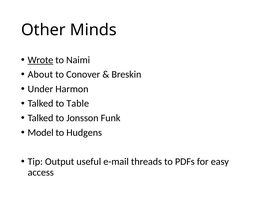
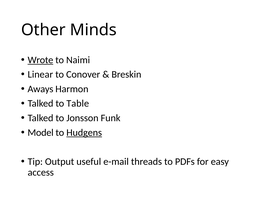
About: About -> Linear
Under: Under -> Aways
Hudgens underline: none -> present
